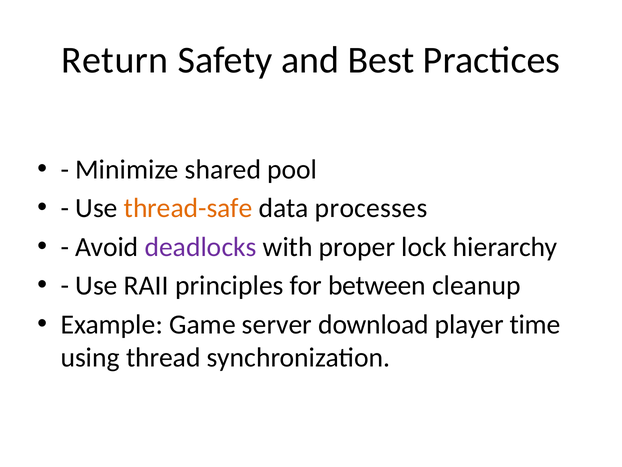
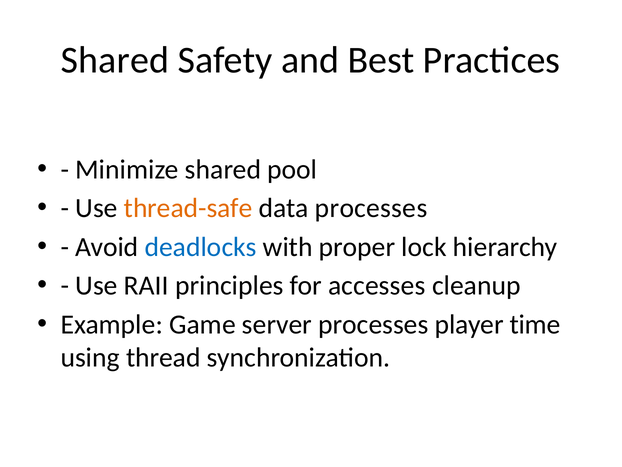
Return at (115, 60): Return -> Shared
deadlocks colour: purple -> blue
between: between -> accesses
server download: download -> processes
